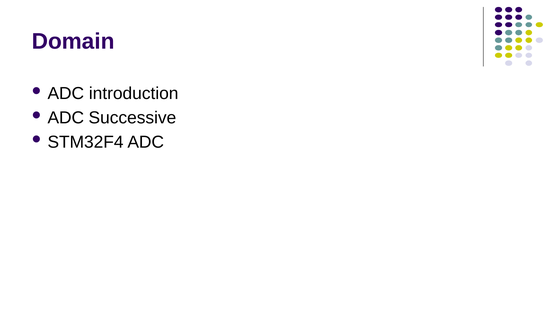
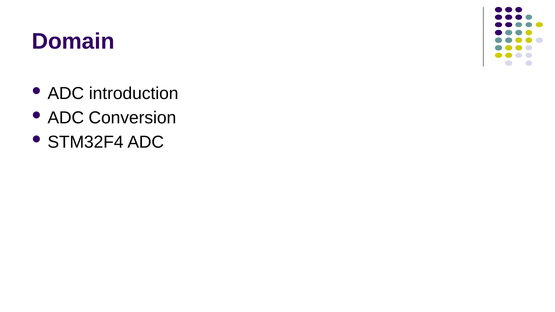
Successive: Successive -> Conversion
